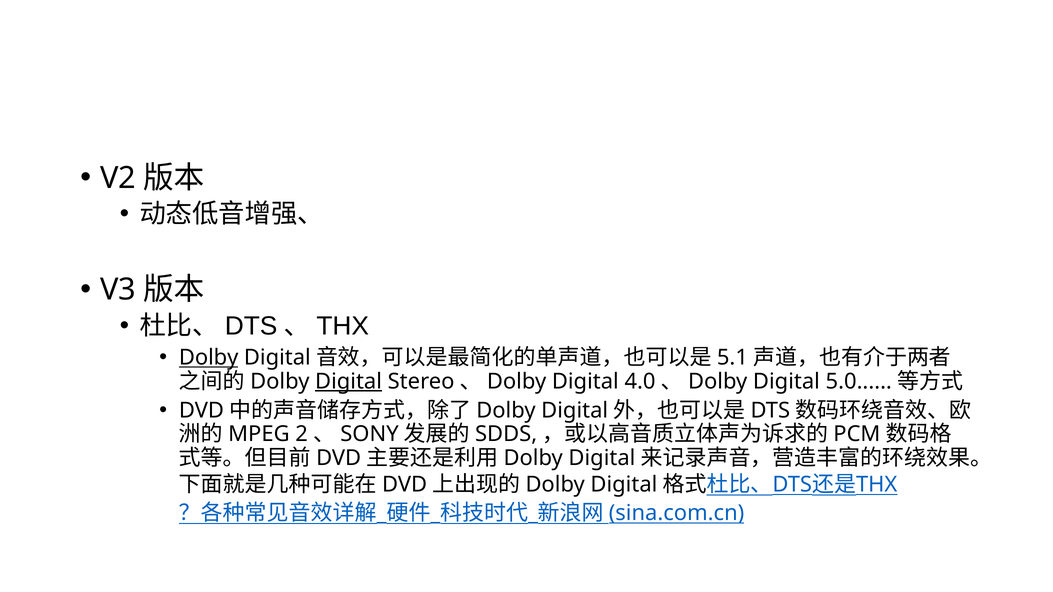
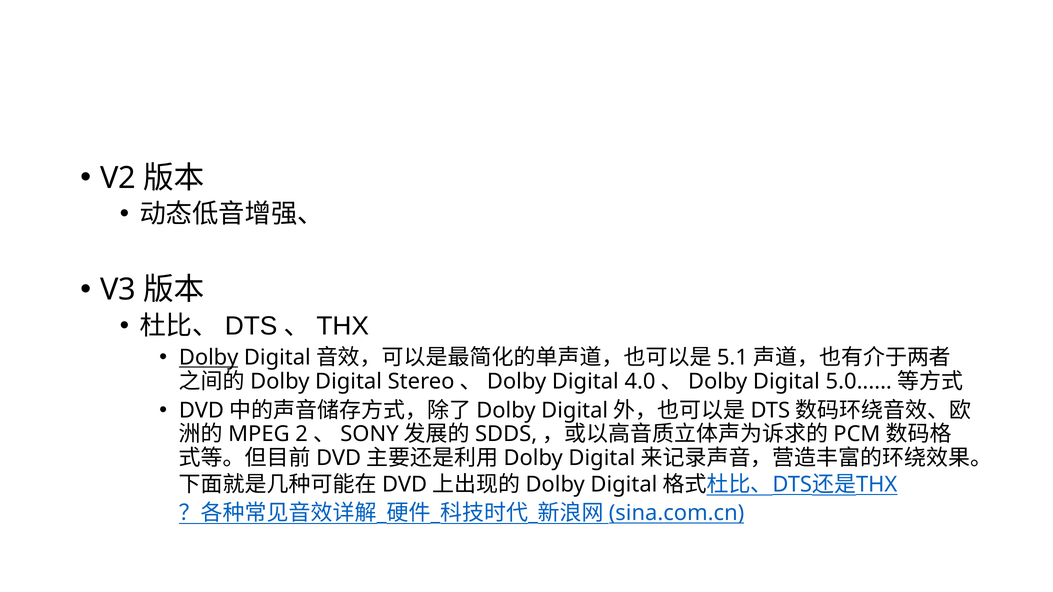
Digital at (349, 382) underline: present -> none
